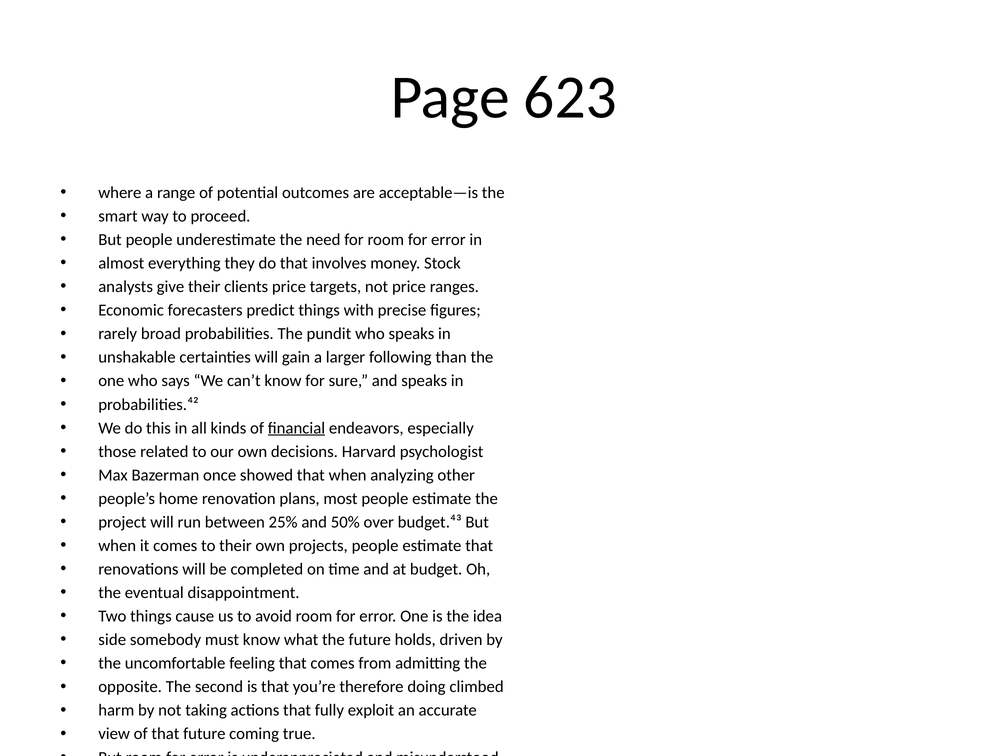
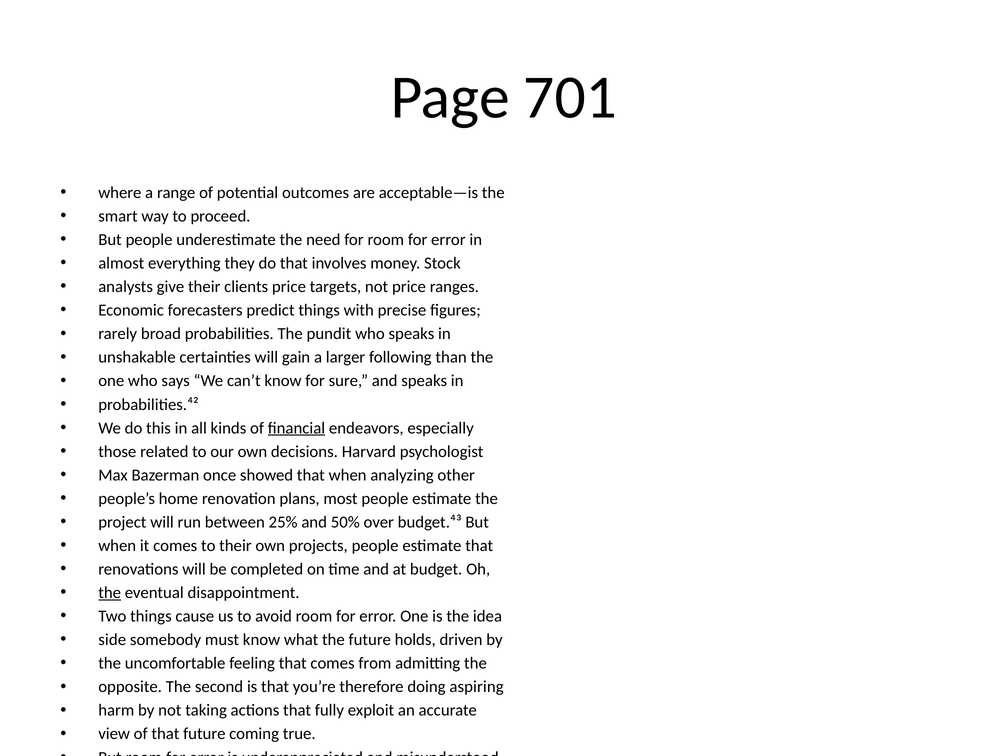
623: 623 -> 701
the at (110, 593) underline: none -> present
climbed: climbed -> aspiring
